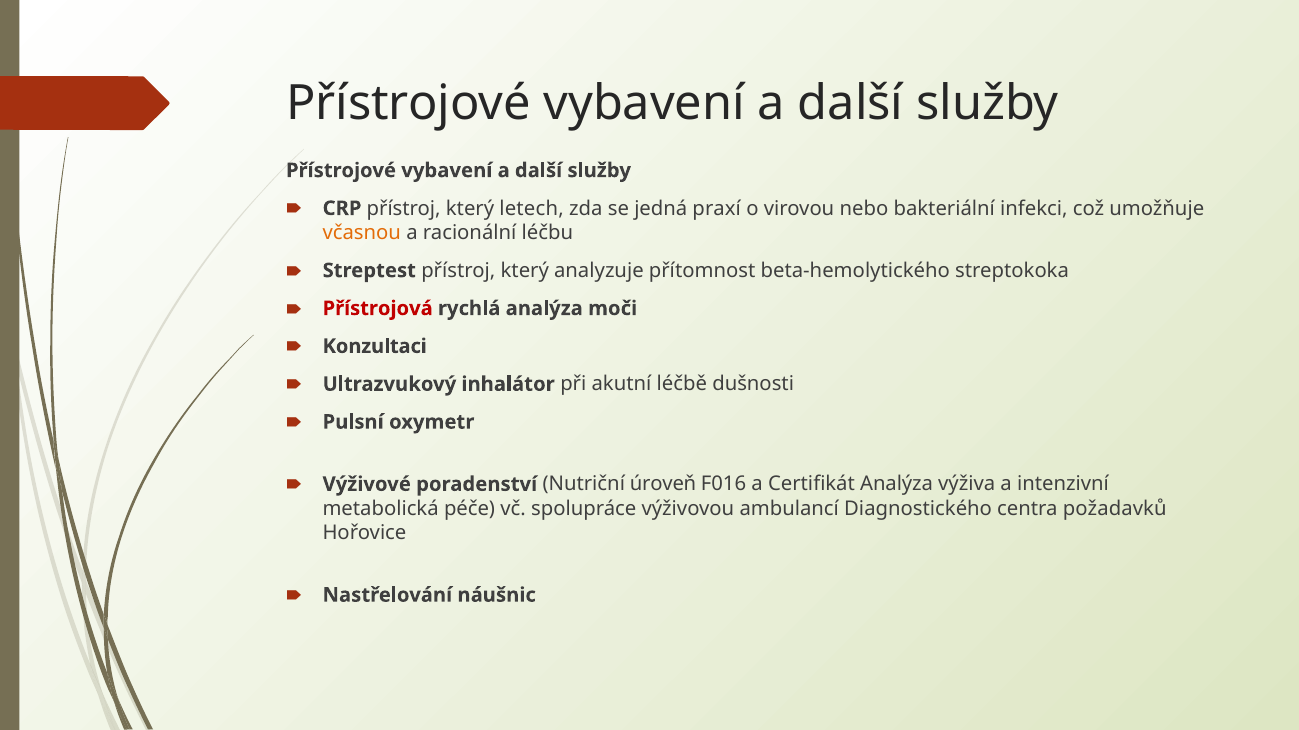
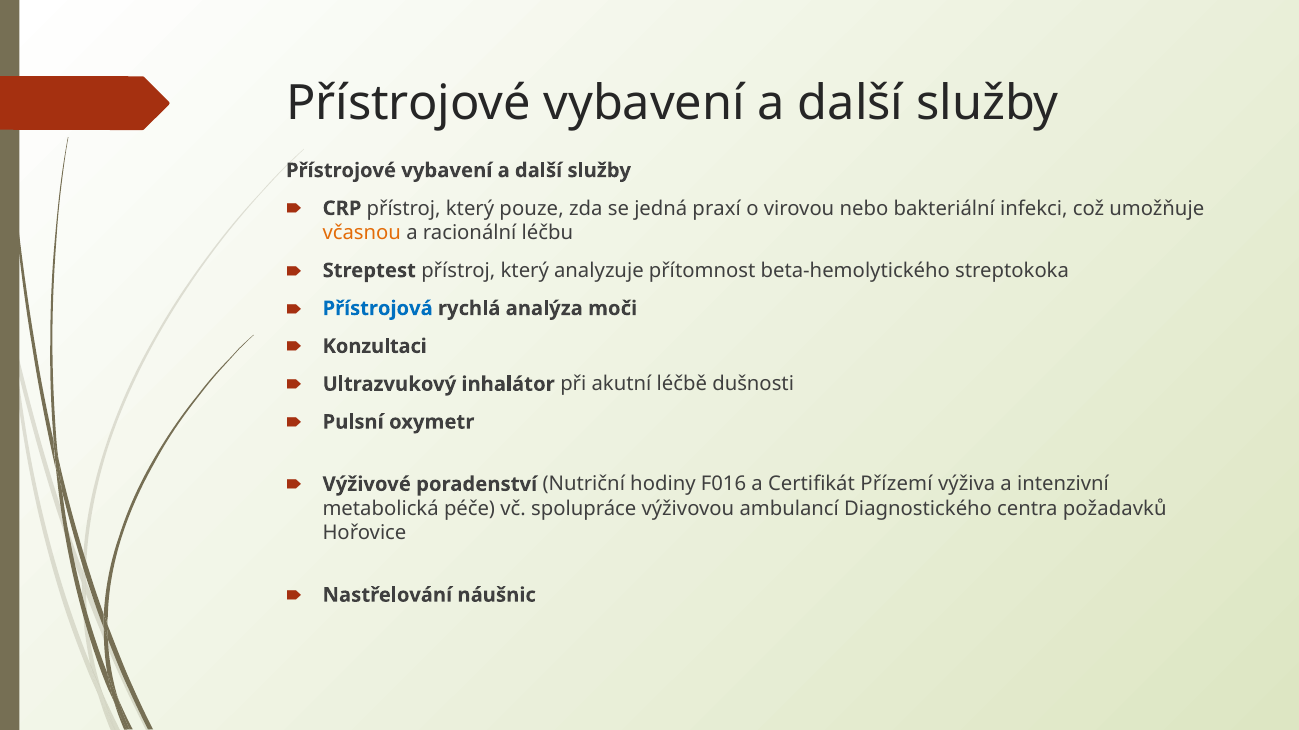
letech: letech -> pouze
Přístrojová colour: red -> blue
úroveň: úroveň -> hodiny
Certifikát Analýza: Analýza -> Přízemí
